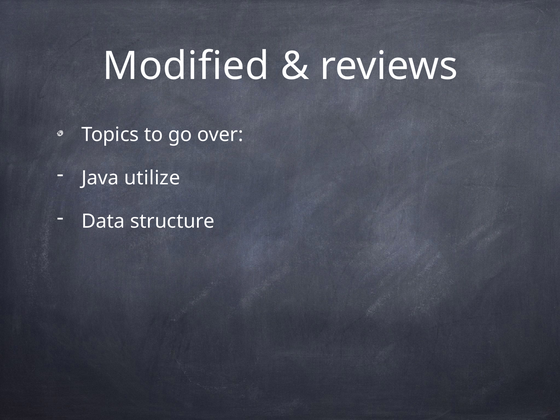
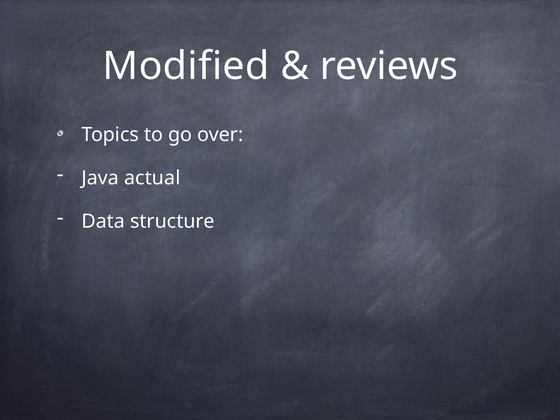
utilize: utilize -> actual
